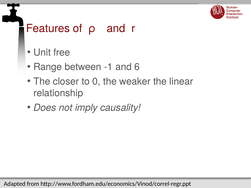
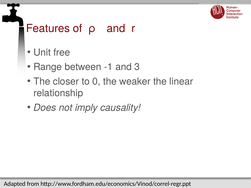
6: 6 -> 3
